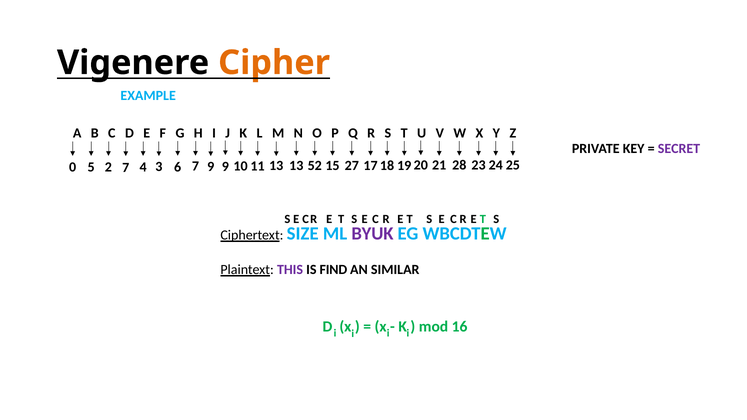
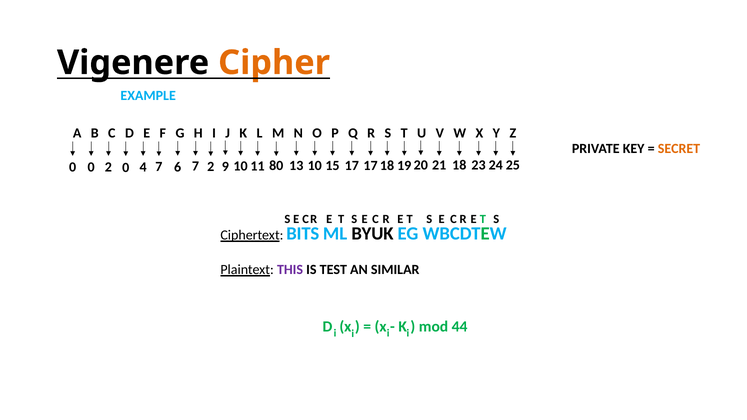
SECRET colour: purple -> orange
0 5: 5 -> 0
2 7: 7 -> 0
4 3: 3 -> 7
7 9: 9 -> 2
13 at (276, 166): 13 -> 80
52: 52 -> 10
27: 27 -> 17
28: 28 -> 18
SIZE: SIZE -> BITS
BYUK colour: purple -> black
FIND: FIND -> TEST
16: 16 -> 44
